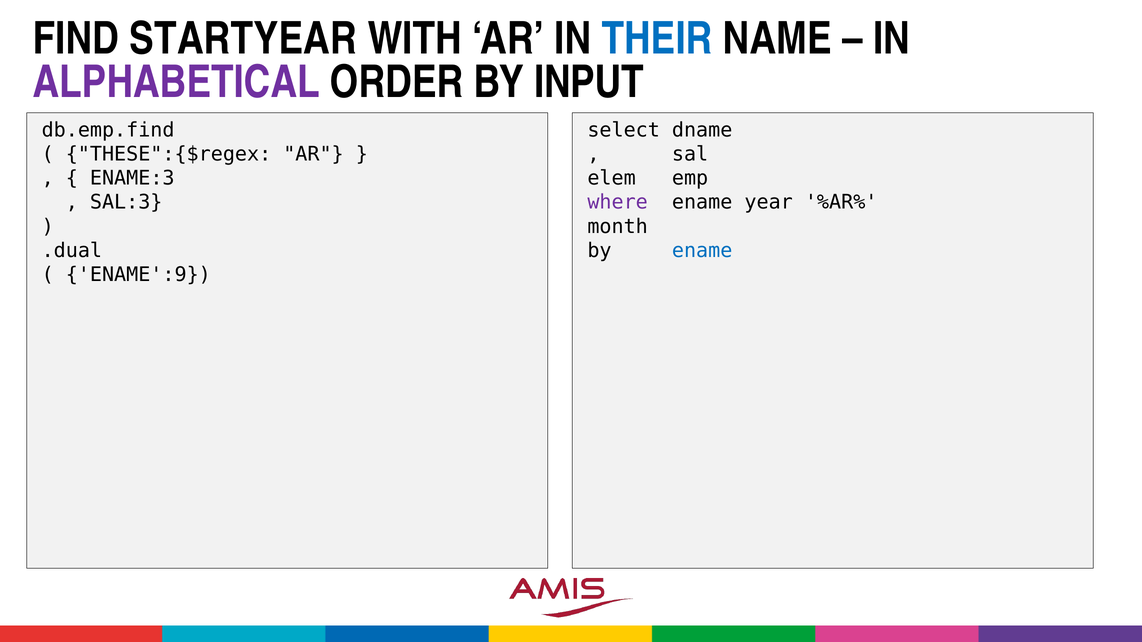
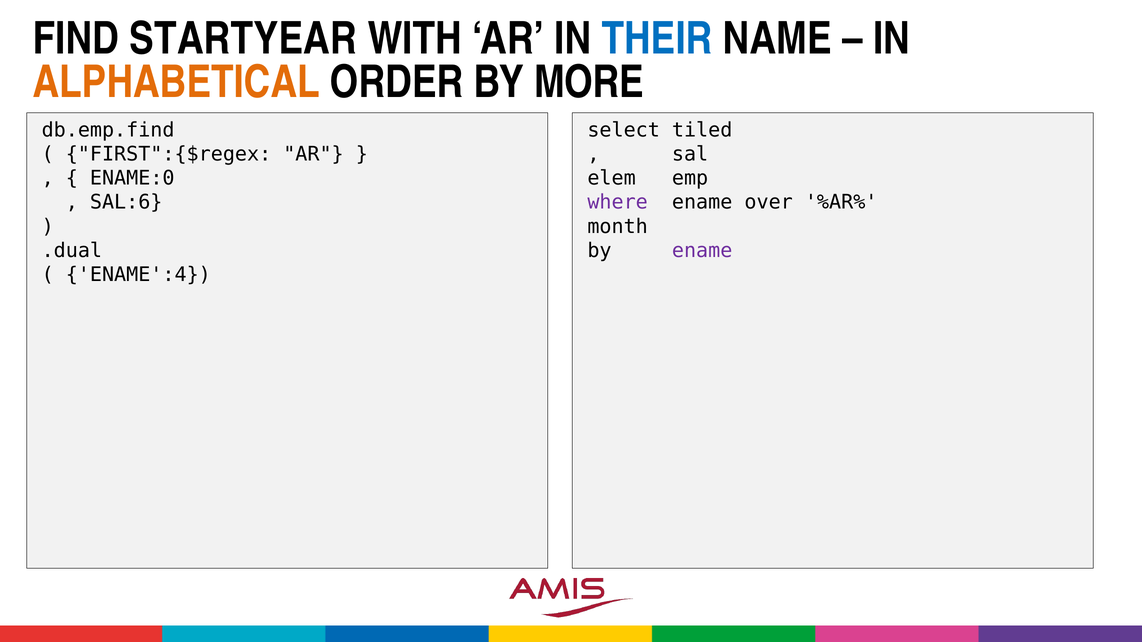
ALPHABETICAL colour: purple -> orange
INPUT: INPUT -> MORE
dname: dname -> tiled
THESE":{$regex: THESE":{$regex -> FIRST":{$regex
ENAME:3: ENAME:3 -> ENAME:0
SAL:3: SAL:3 -> SAL:6
year: year -> over
ename at (702, 251) colour: blue -> purple
ENAME':9: ENAME':9 -> ENAME':4
